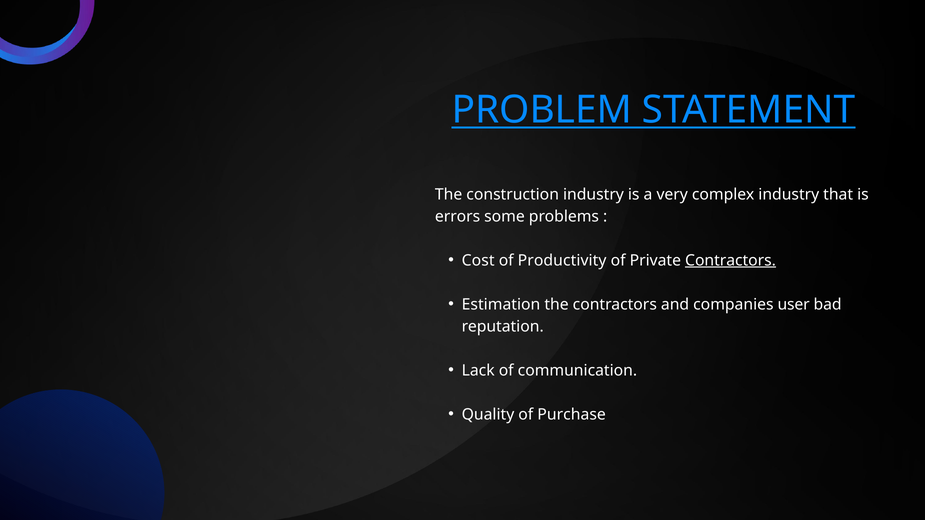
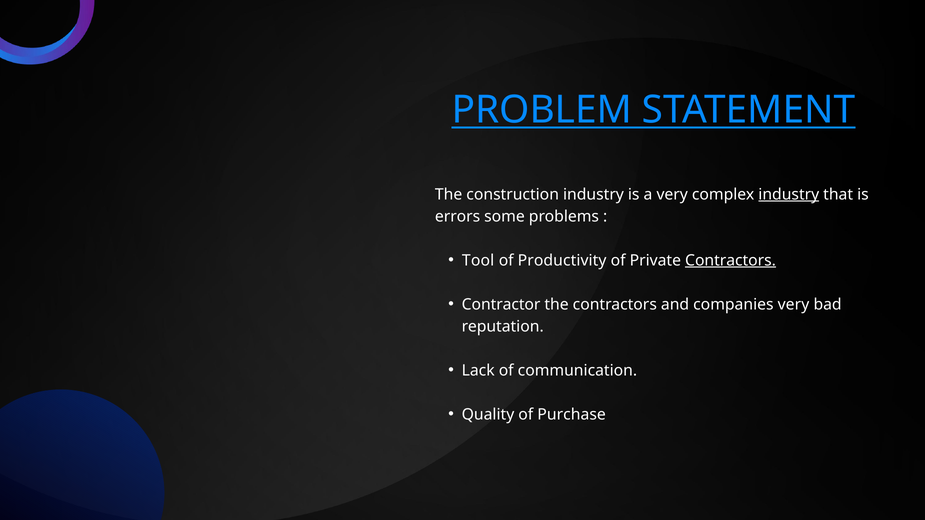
industry at (789, 195) underline: none -> present
Cost: Cost -> Tool
Estimation: Estimation -> Contractor
companies user: user -> very
